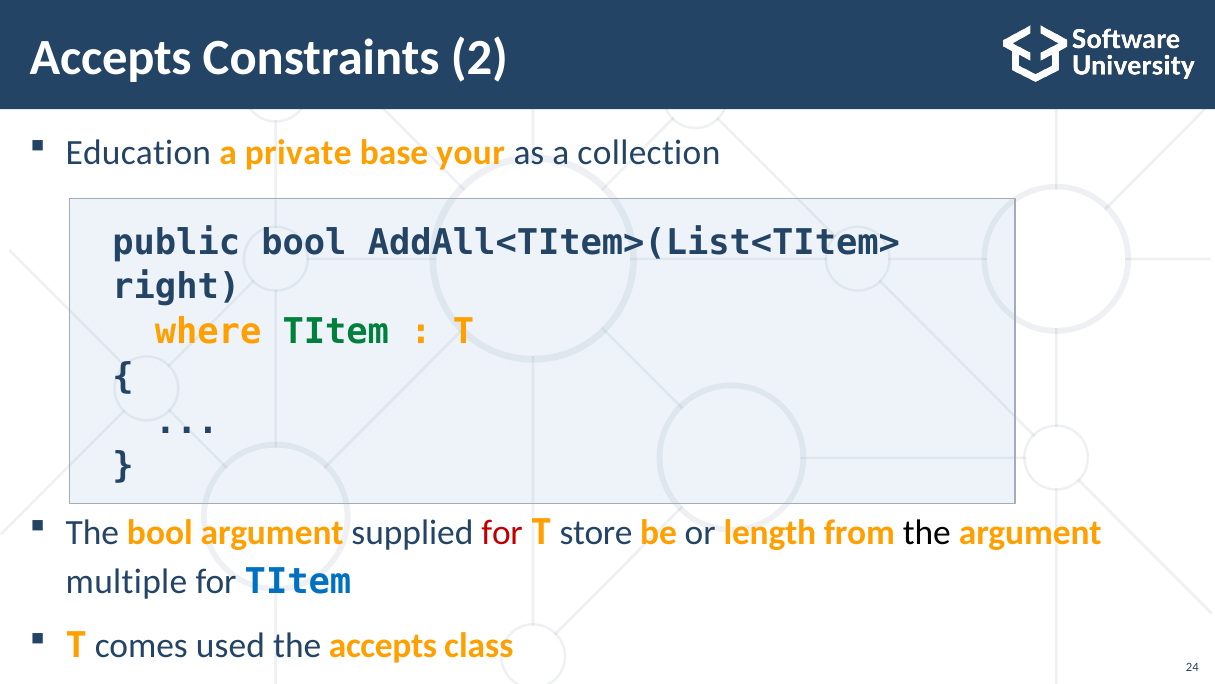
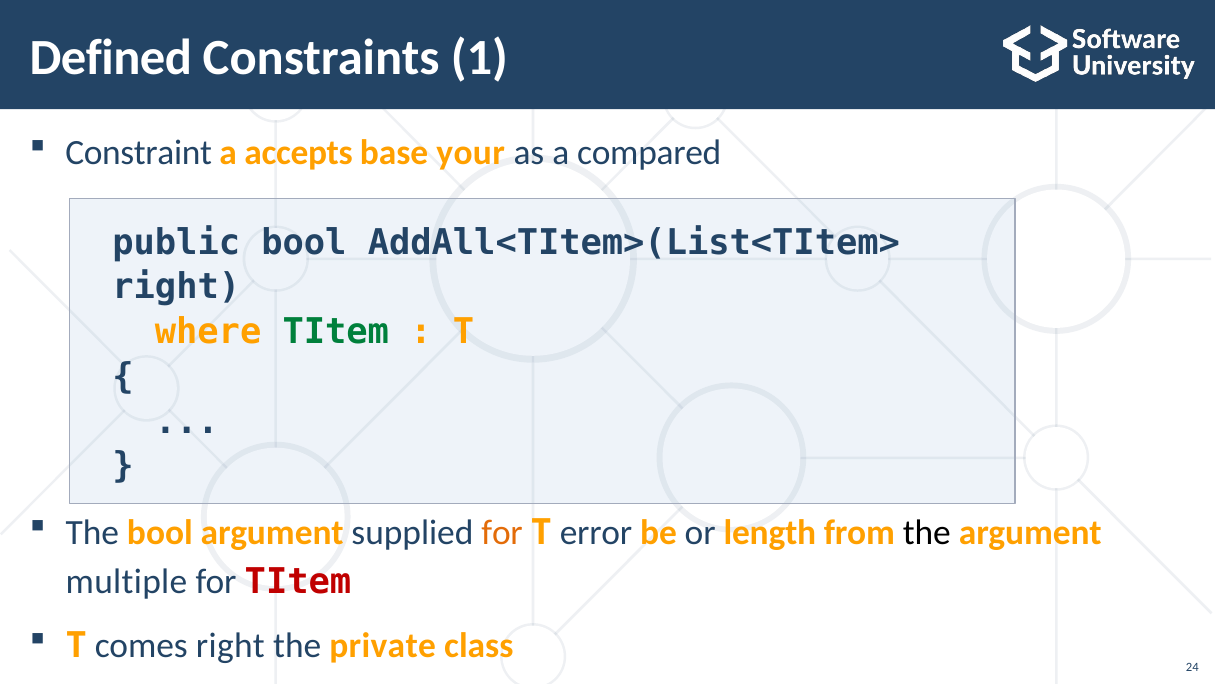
Accepts at (111, 58): Accepts -> Defined
2: 2 -> 1
Education: Education -> Constraint
private: private -> accepts
collection: collection -> compared
for at (502, 532) colour: red -> orange
store: store -> error
TItem at (298, 581) colour: blue -> red
comes used: used -> right
the accepts: accepts -> private
